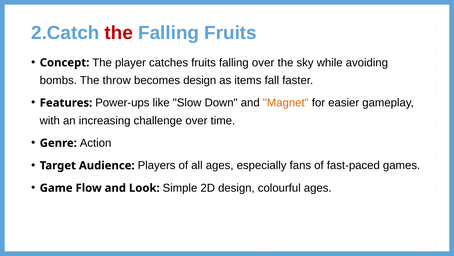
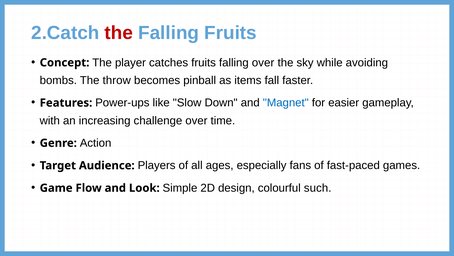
becomes design: design -> pinball
Magnet colour: orange -> blue
colourful ages: ages -> such
